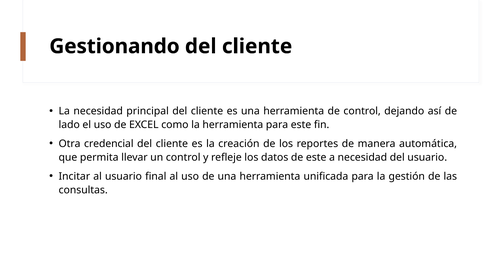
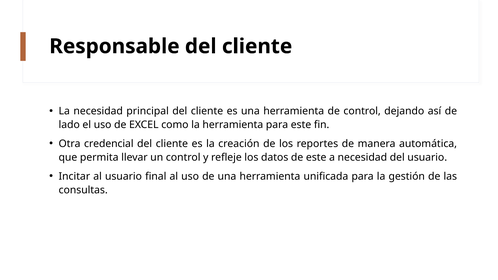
Gestionando: Gestionando -> Responsable
